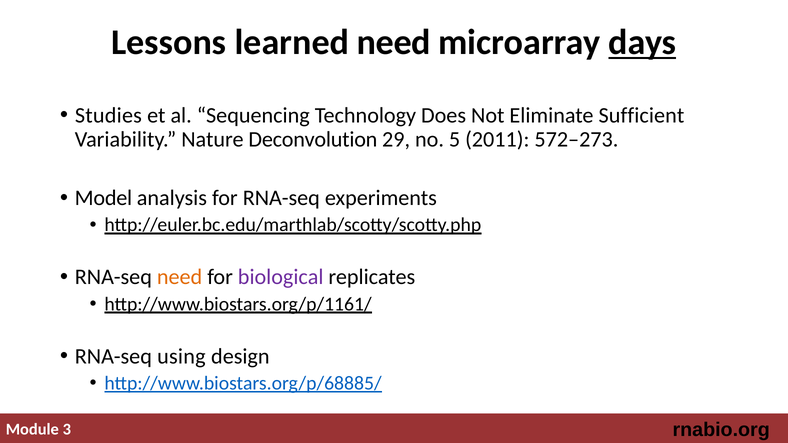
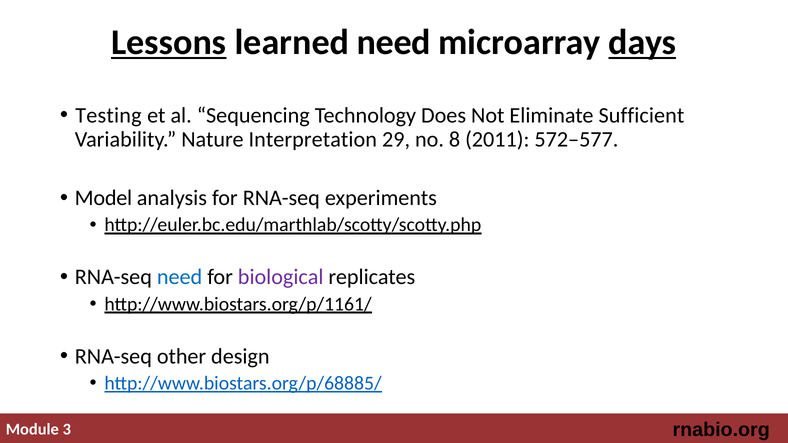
Lessons underline: none -> present
Studies: Studies -> Testing
Deconvolution: Deconvolution -> Interpretation
no 5: 5 -> 8
572–273: 572–273 -> 572–577
need at (180, 277) colour: orange -> blue
using: using -> other
